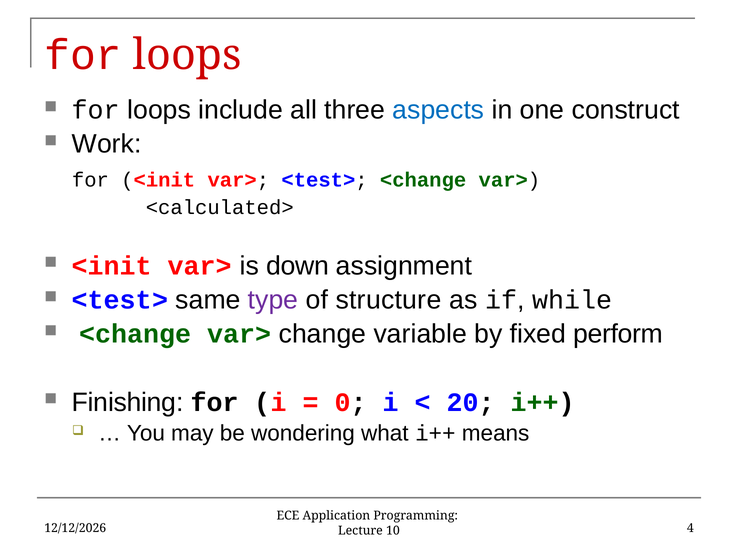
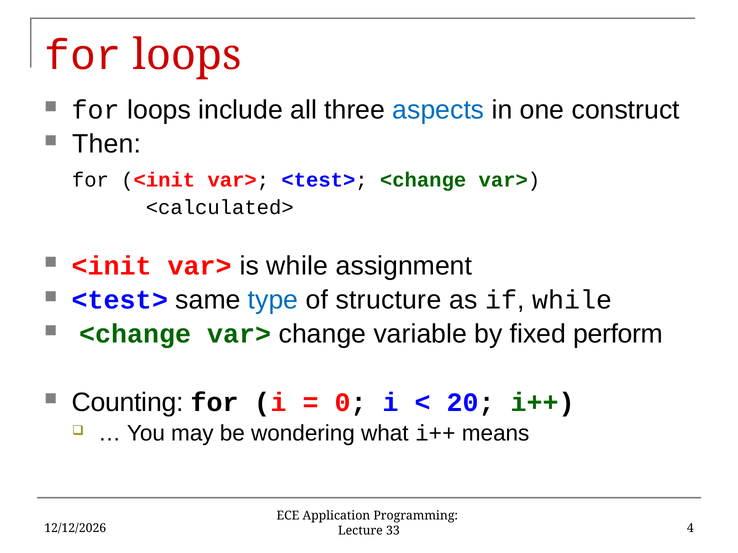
Work: Work -> Then
is down: down -> while
type colour: purple -> blue
Finishing: Finishing -> Counting
10: 10 -> 33
